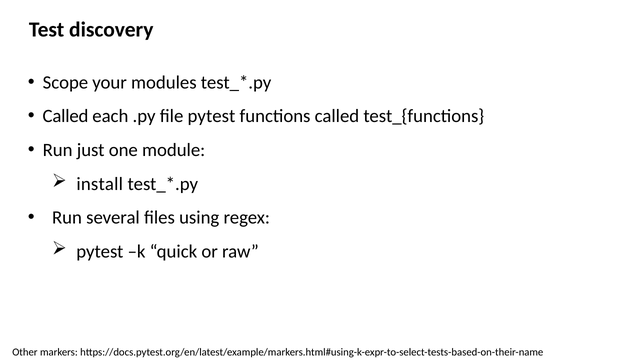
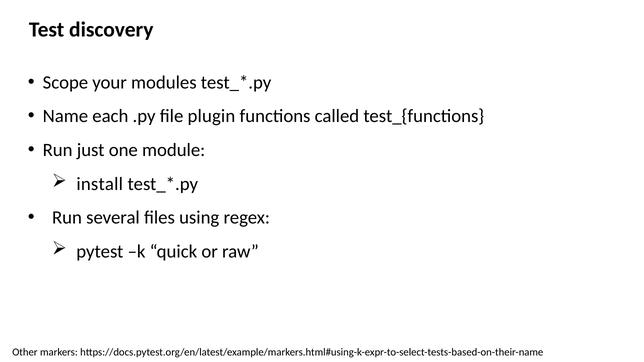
Called at (66, 116): Called -> Name
file pytest: pytest -> plugin
